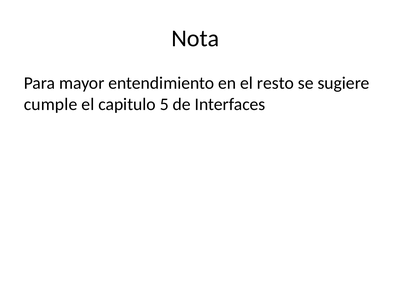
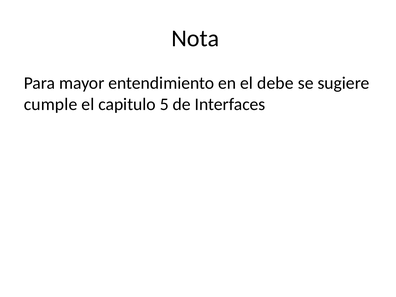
resto: resto -> debe
